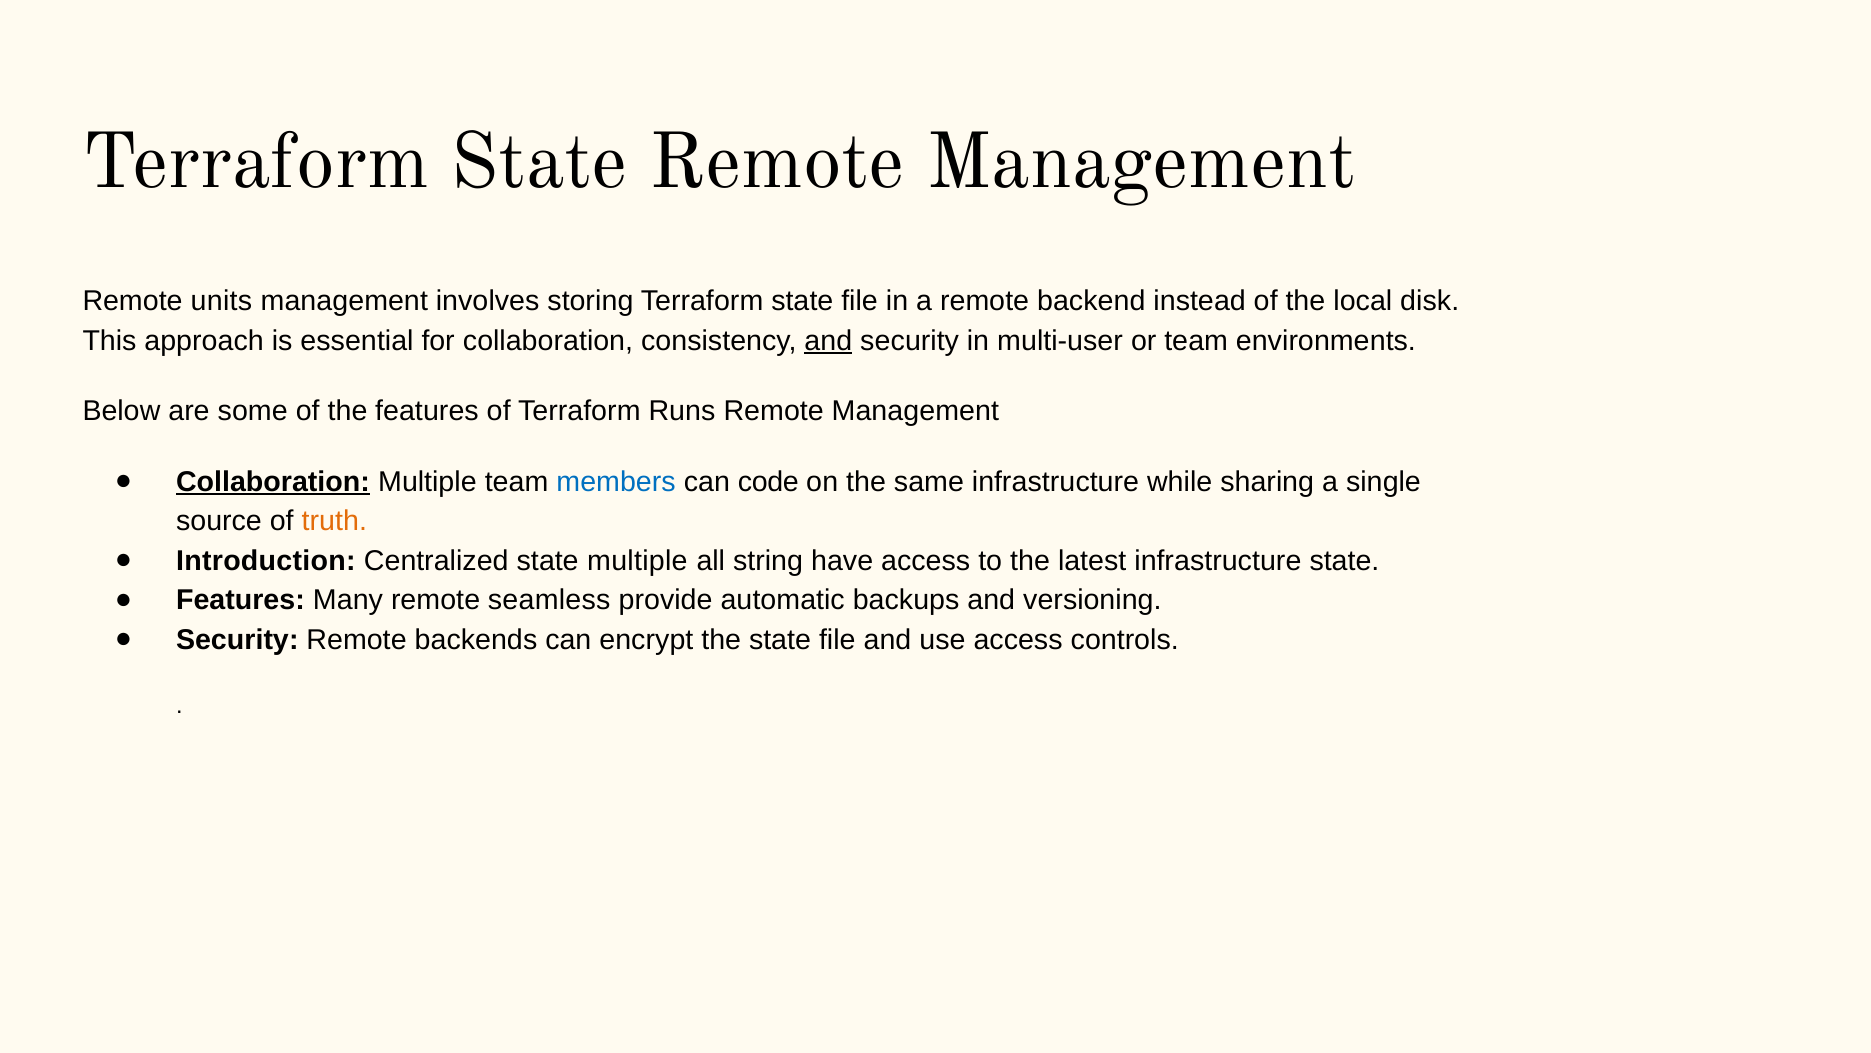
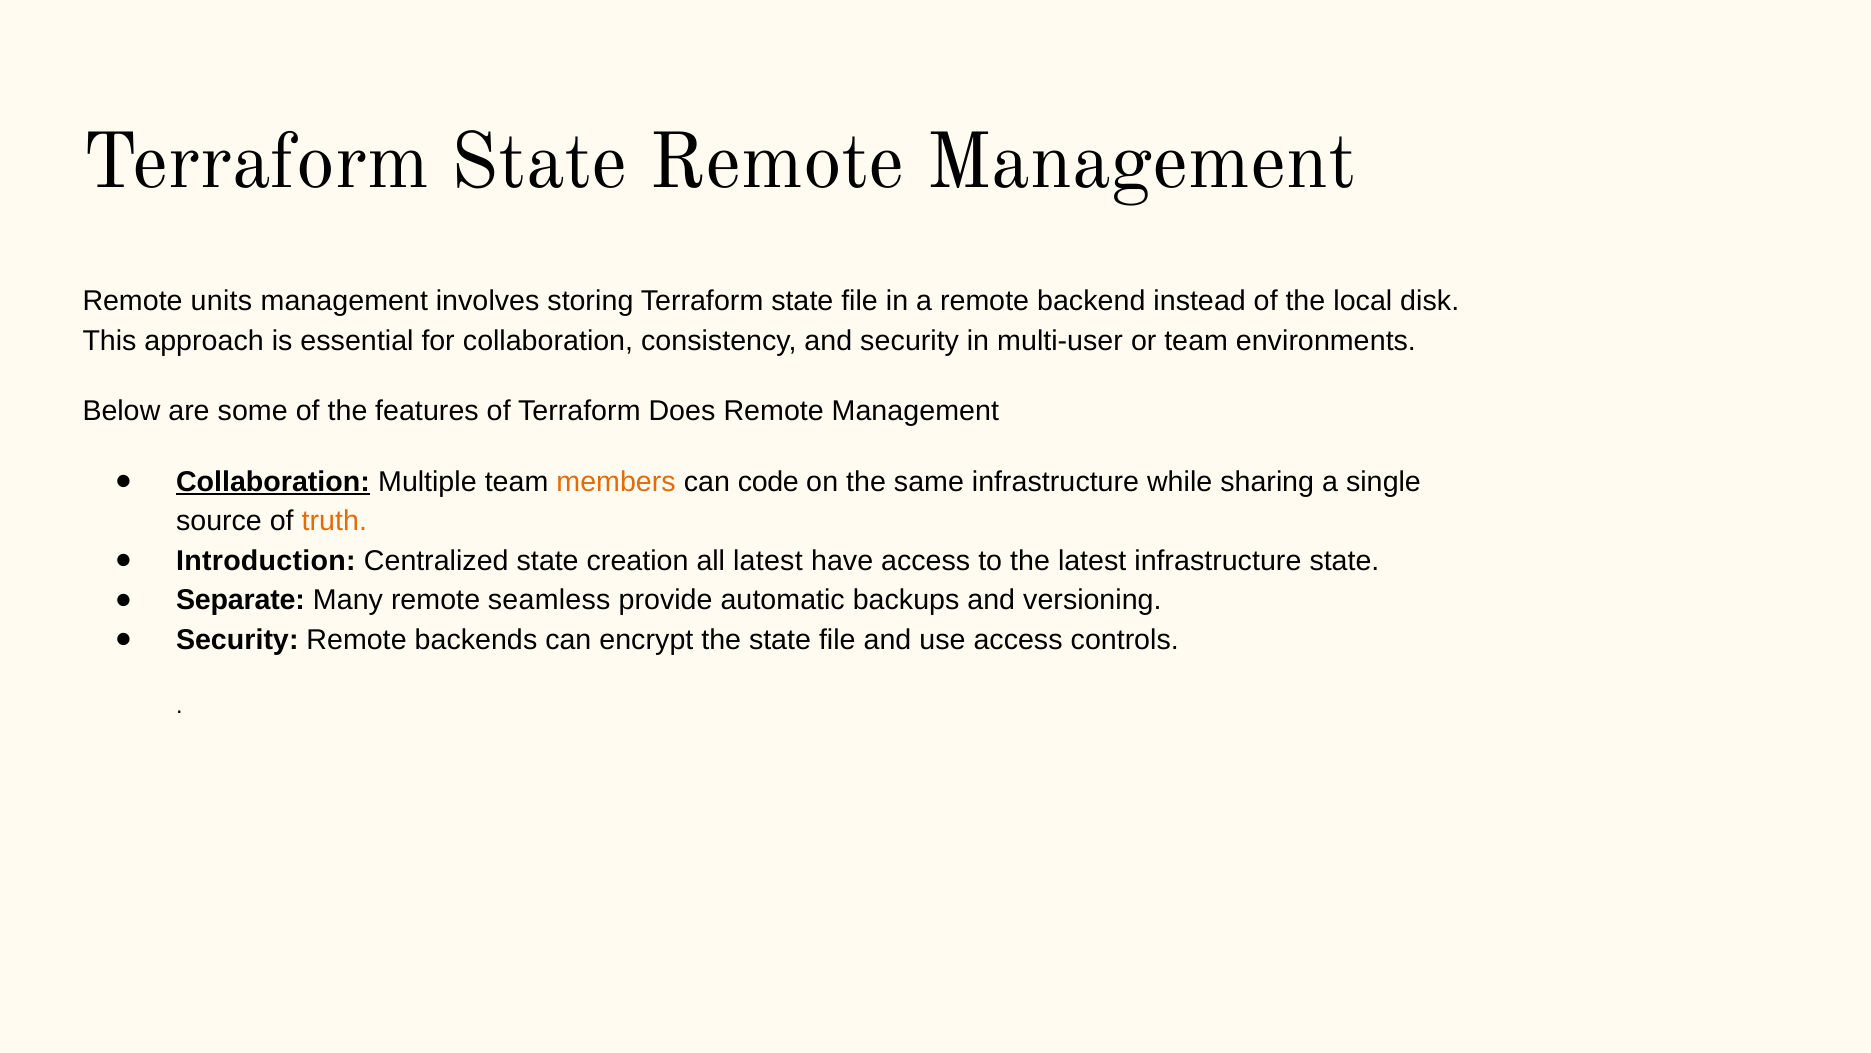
and at (828, 341) underline: present -> none
Runs: Runs -> Does
members colour: blue -> orange
state multiple: multiple -> creation
all string: string -> latest
Features at (240, 600): Features -> Separate
